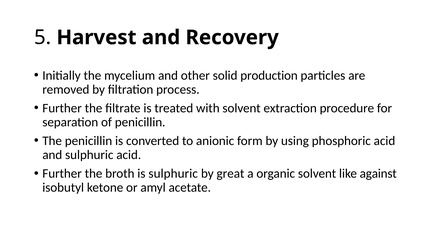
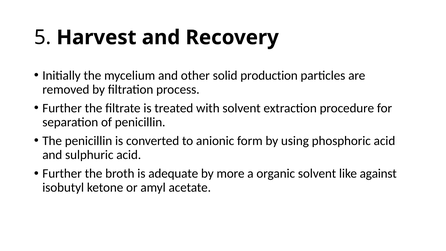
is sulphuric: sulphuric -> adequate
great: great -> more
